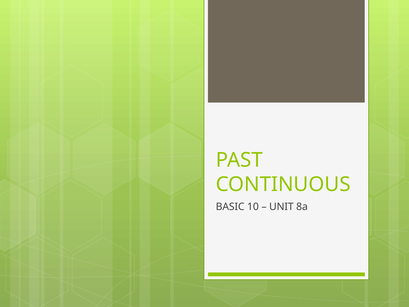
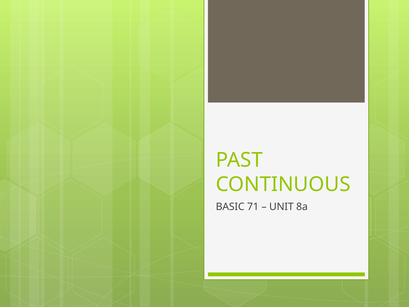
10: 10 -> 71
